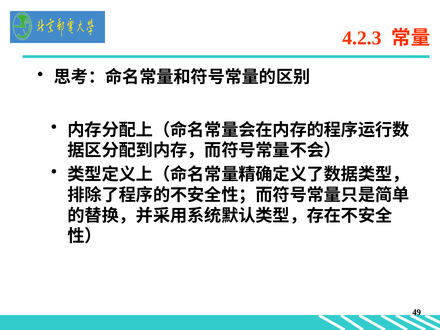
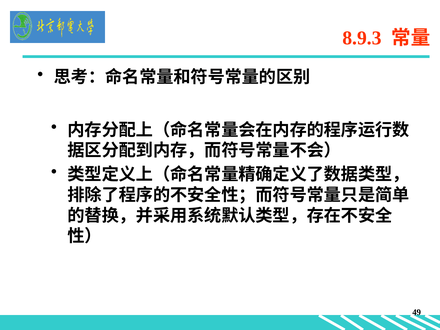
4.2.3: 4.2.3 -> 8.9.3
